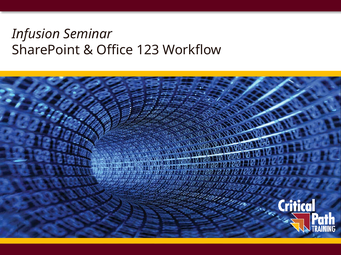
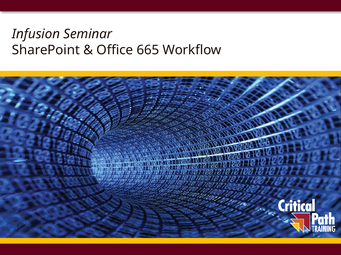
123: 123 -> 665
